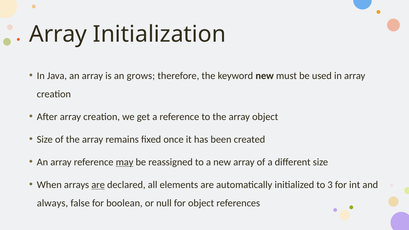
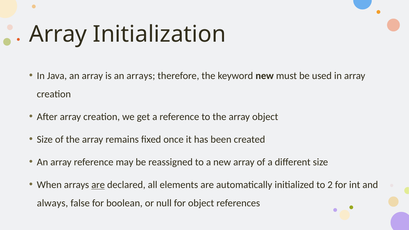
an grows: grows -> arrays
may underline: present -> none
3: 3 -> 2
